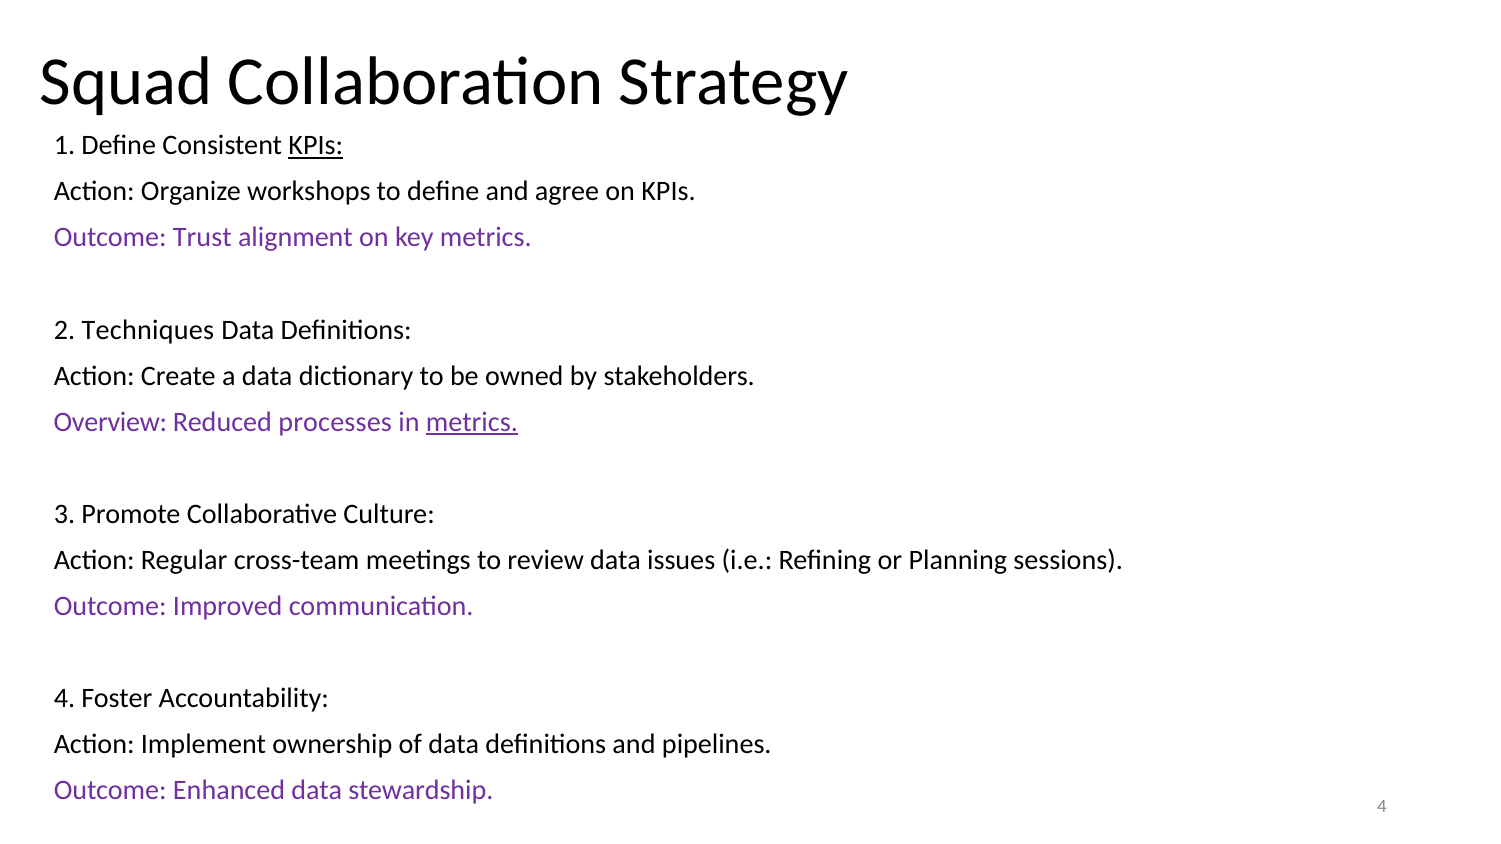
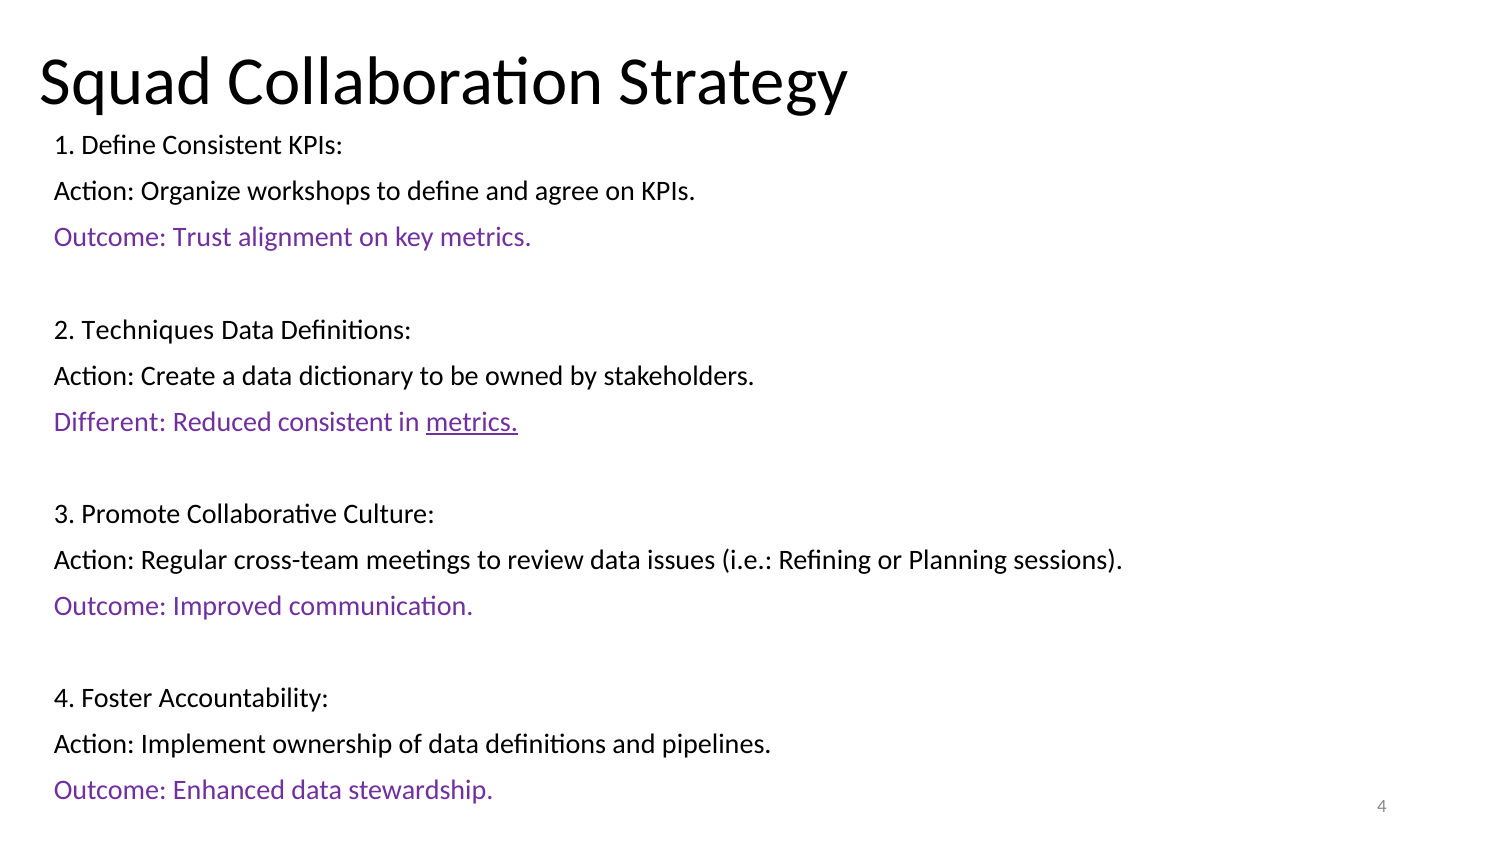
KPIs at (316, 146) underline: present -> none
Overview: Overview -> Different
Reduced processes: processes -> consistent
